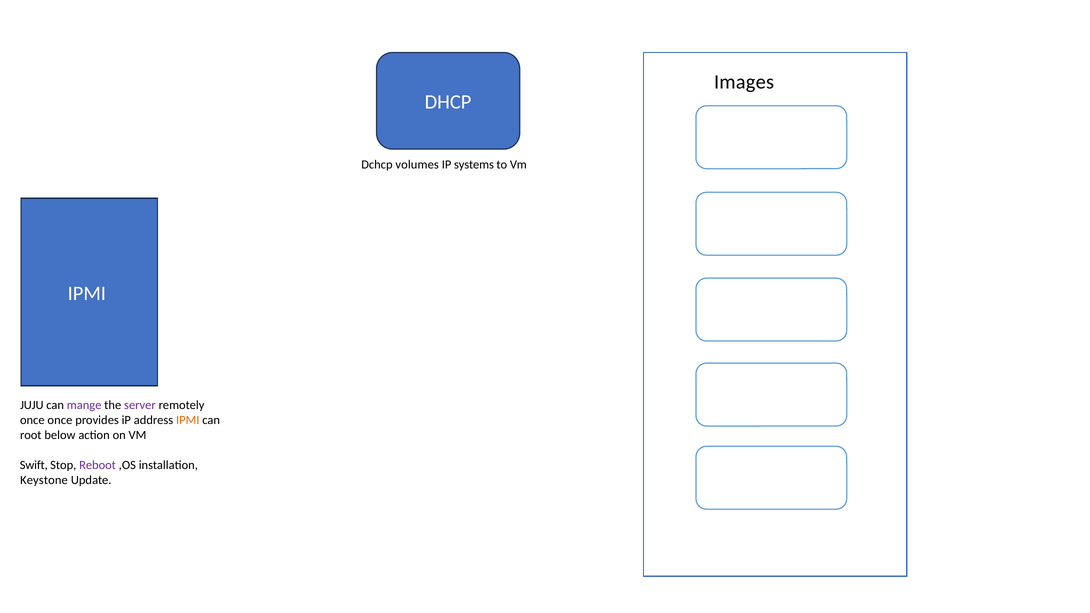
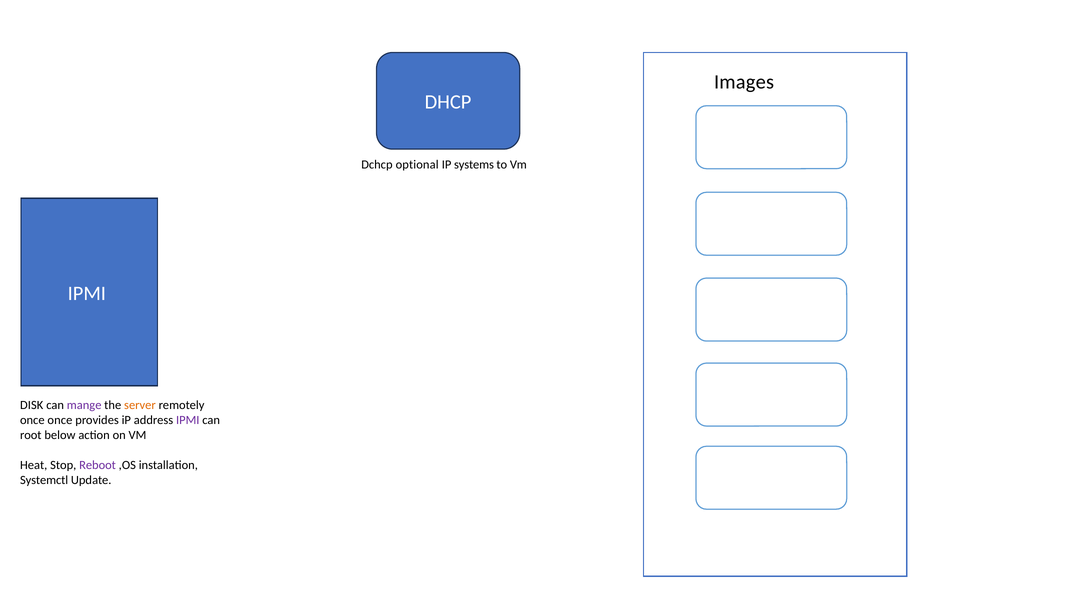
volumes: volumes -> optional
JUJU: JUJU -> DISK
server at (140, 405) colour: purple -> orange
IPMI at (188, 420) colour: orange -> purple
Swift: Swift -> Heat
Keystone: Keystone -> Systemctl
